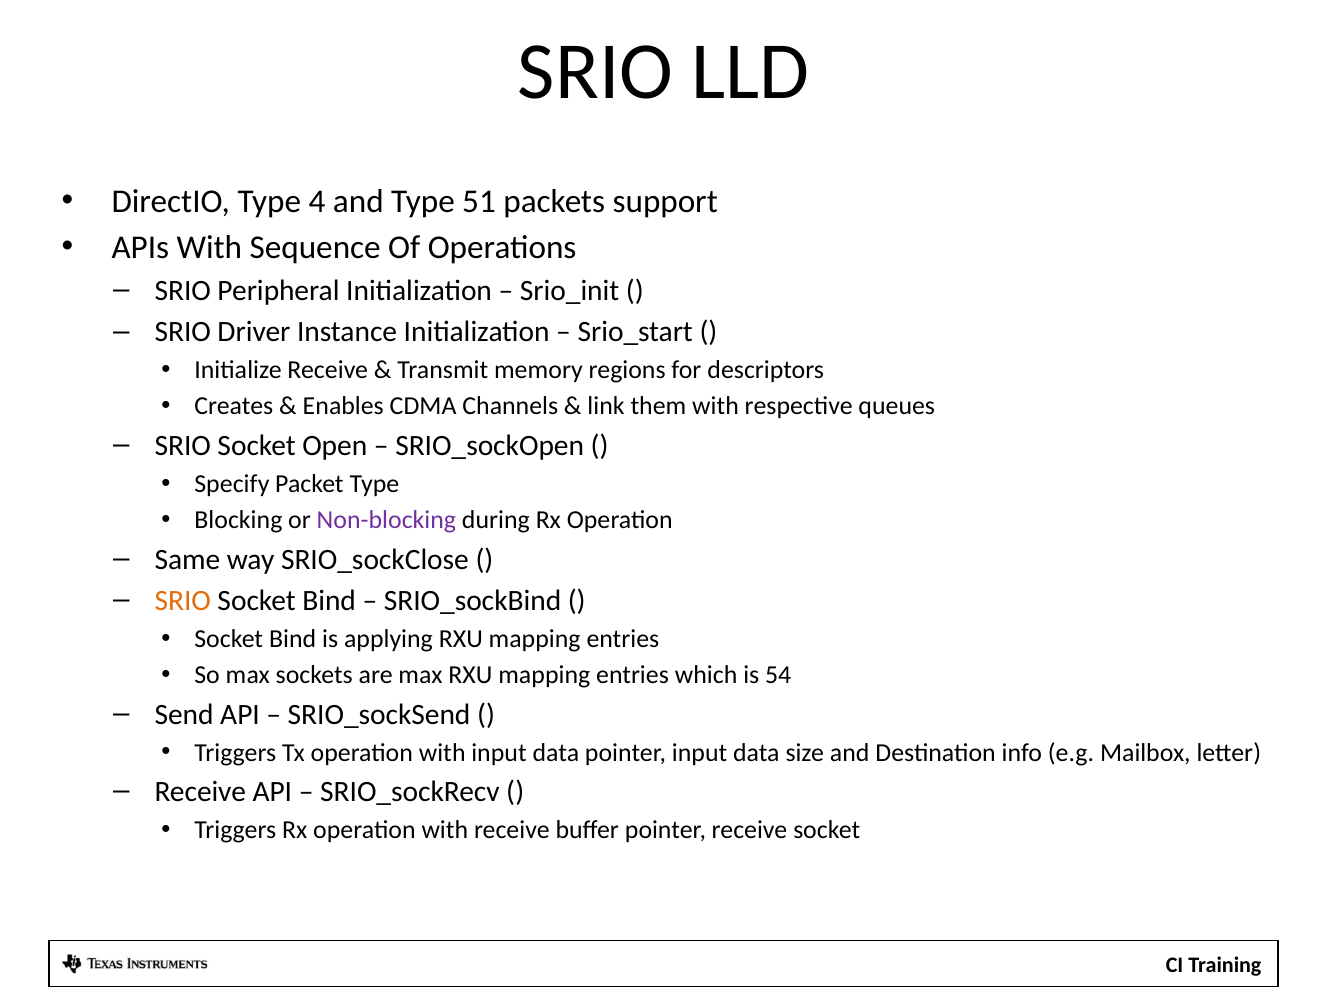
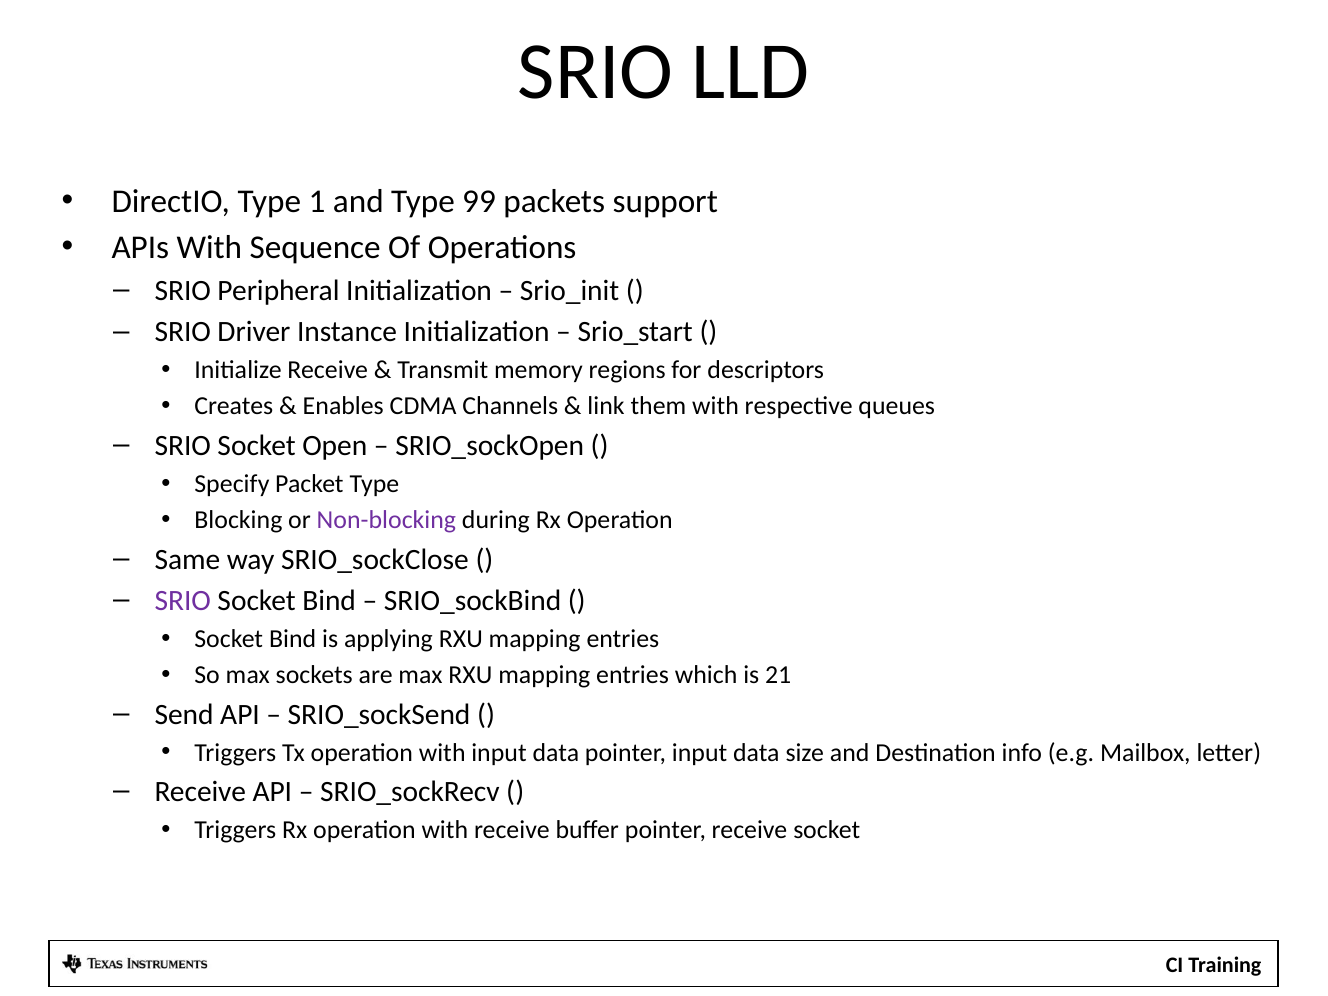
4: 4 -> 1
51: 51 -> 99
SRIO at (183, 601) colour: orange -> purple
54: 54 -> 21
